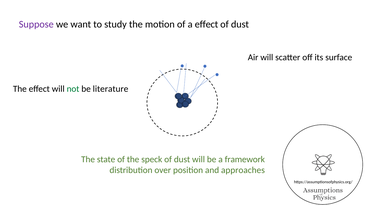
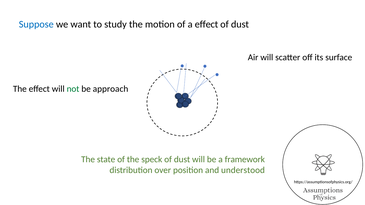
Suppose colour: purple -> blue
literature: literature -> approach
approaches: approaches -> understood
